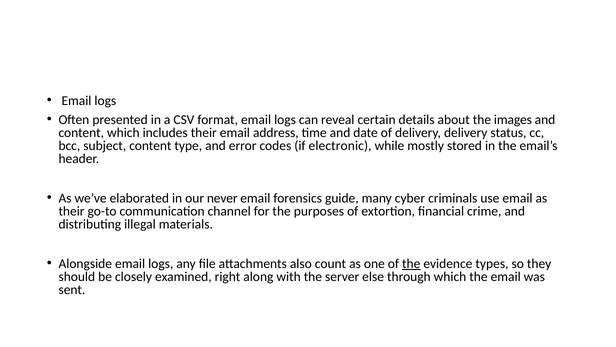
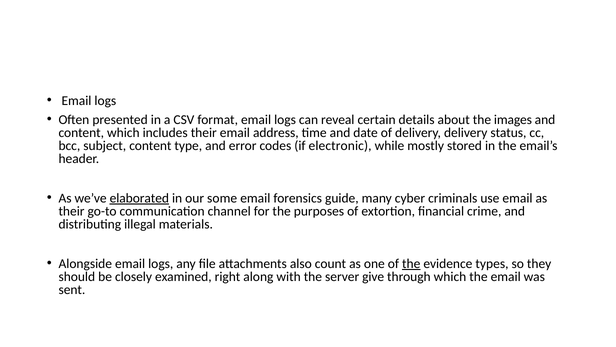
elaborated underline: none -> present
never: never -> some
else: else -> give
